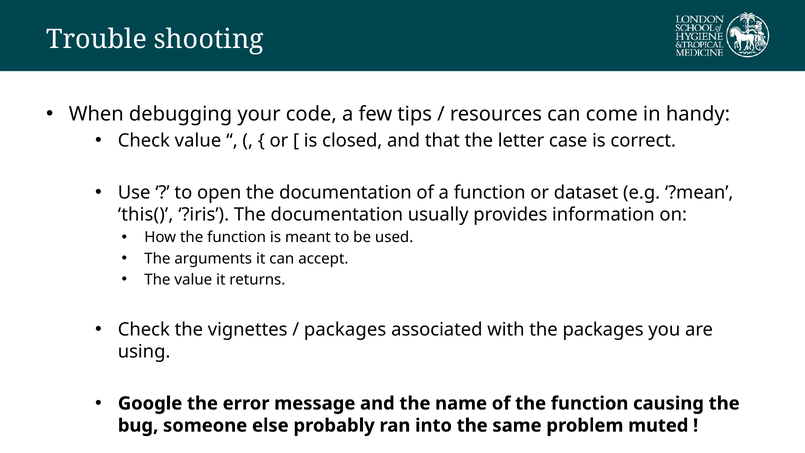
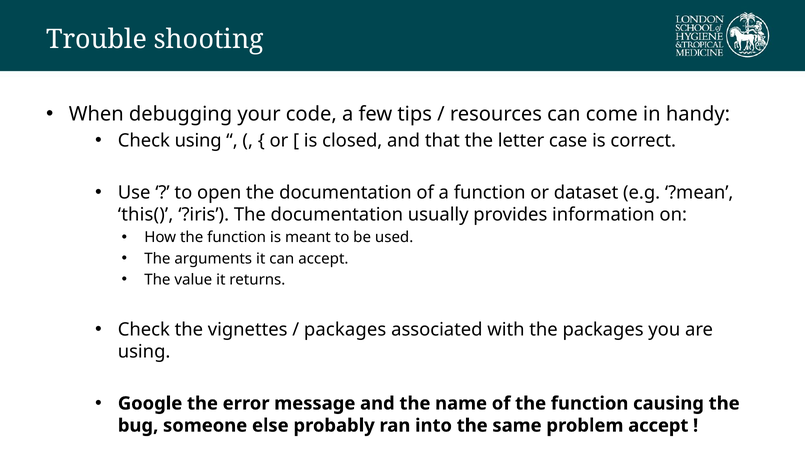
Check value: value -> using
problem muted: muted -> accept
